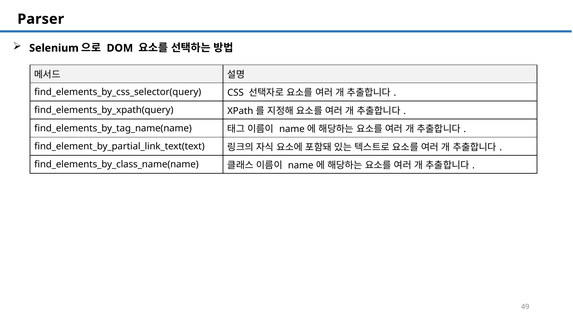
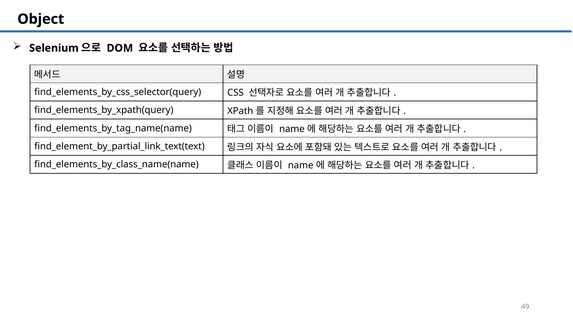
Parser: Parser -> Object
